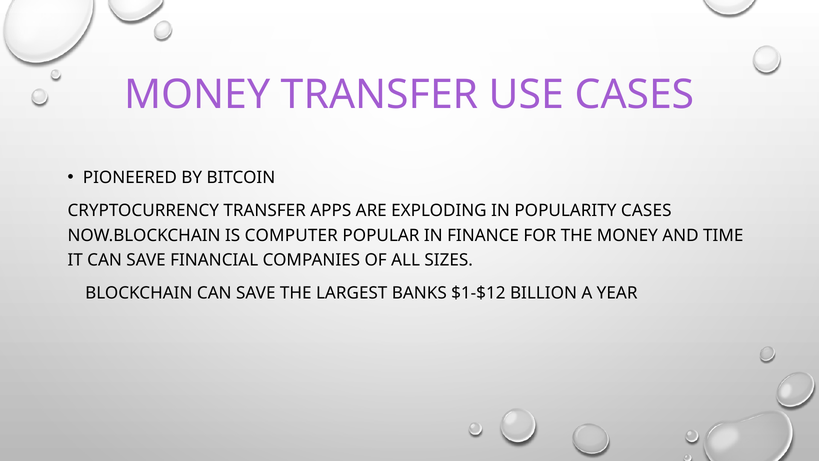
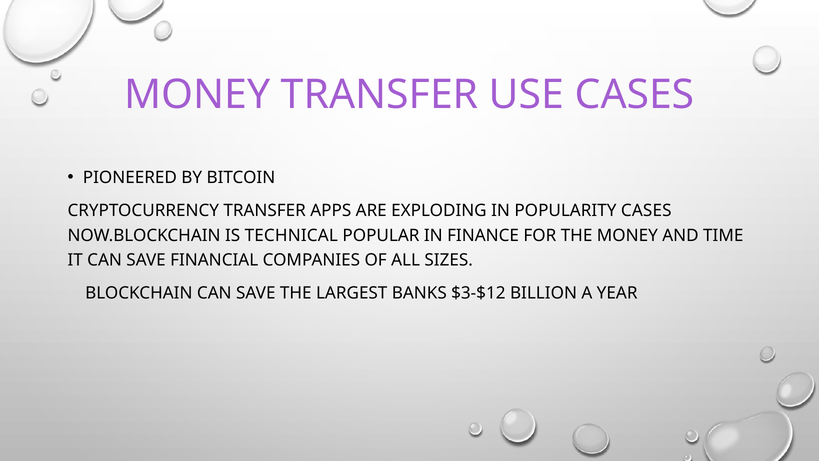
COMPUTER: COMPUTER -> TECHNICAL
$1-$12: $1-$12 -> $3-$12
